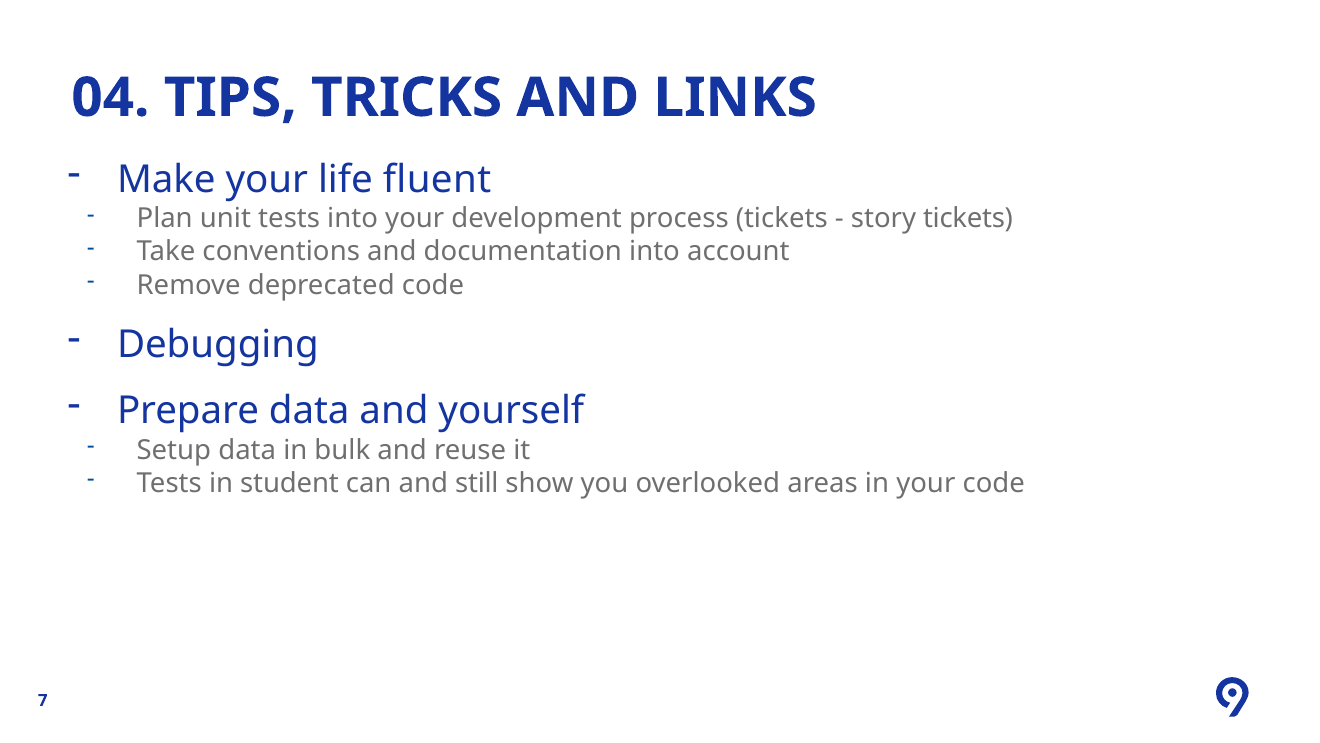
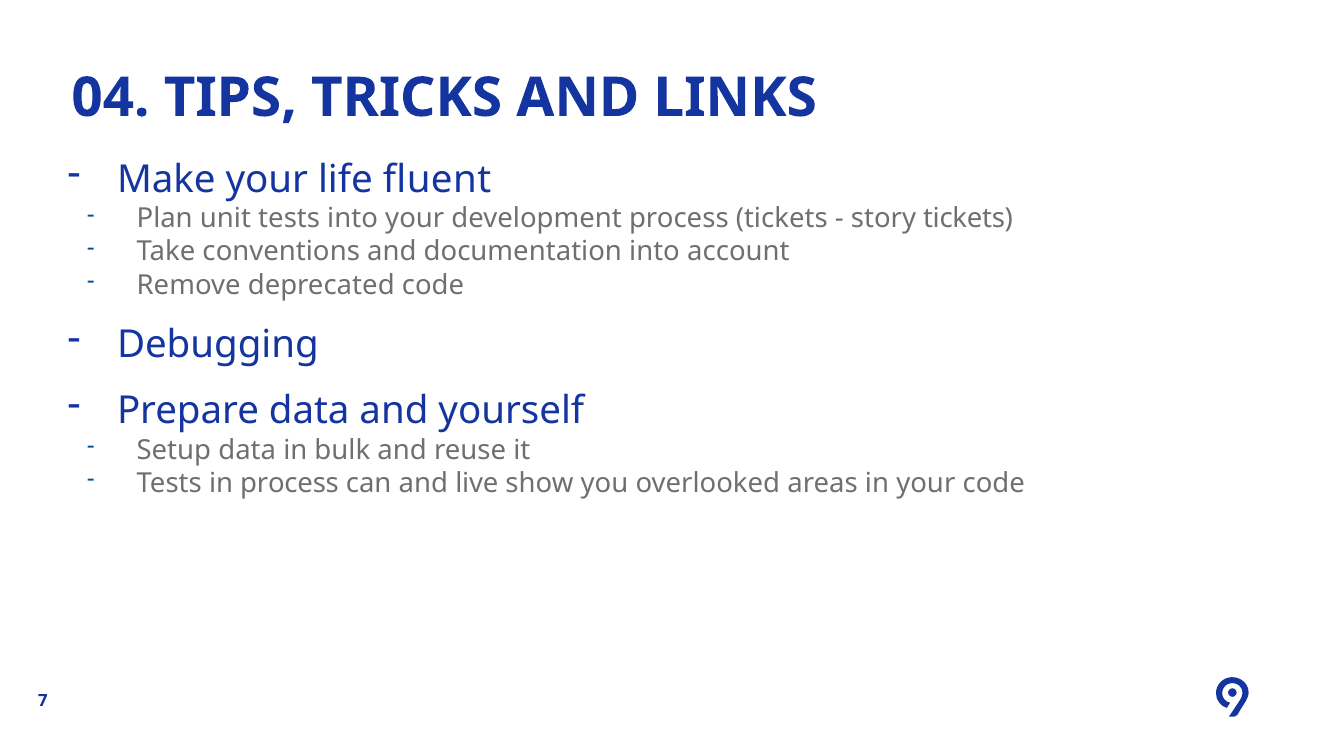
in student: student -> process
still: still -> live
